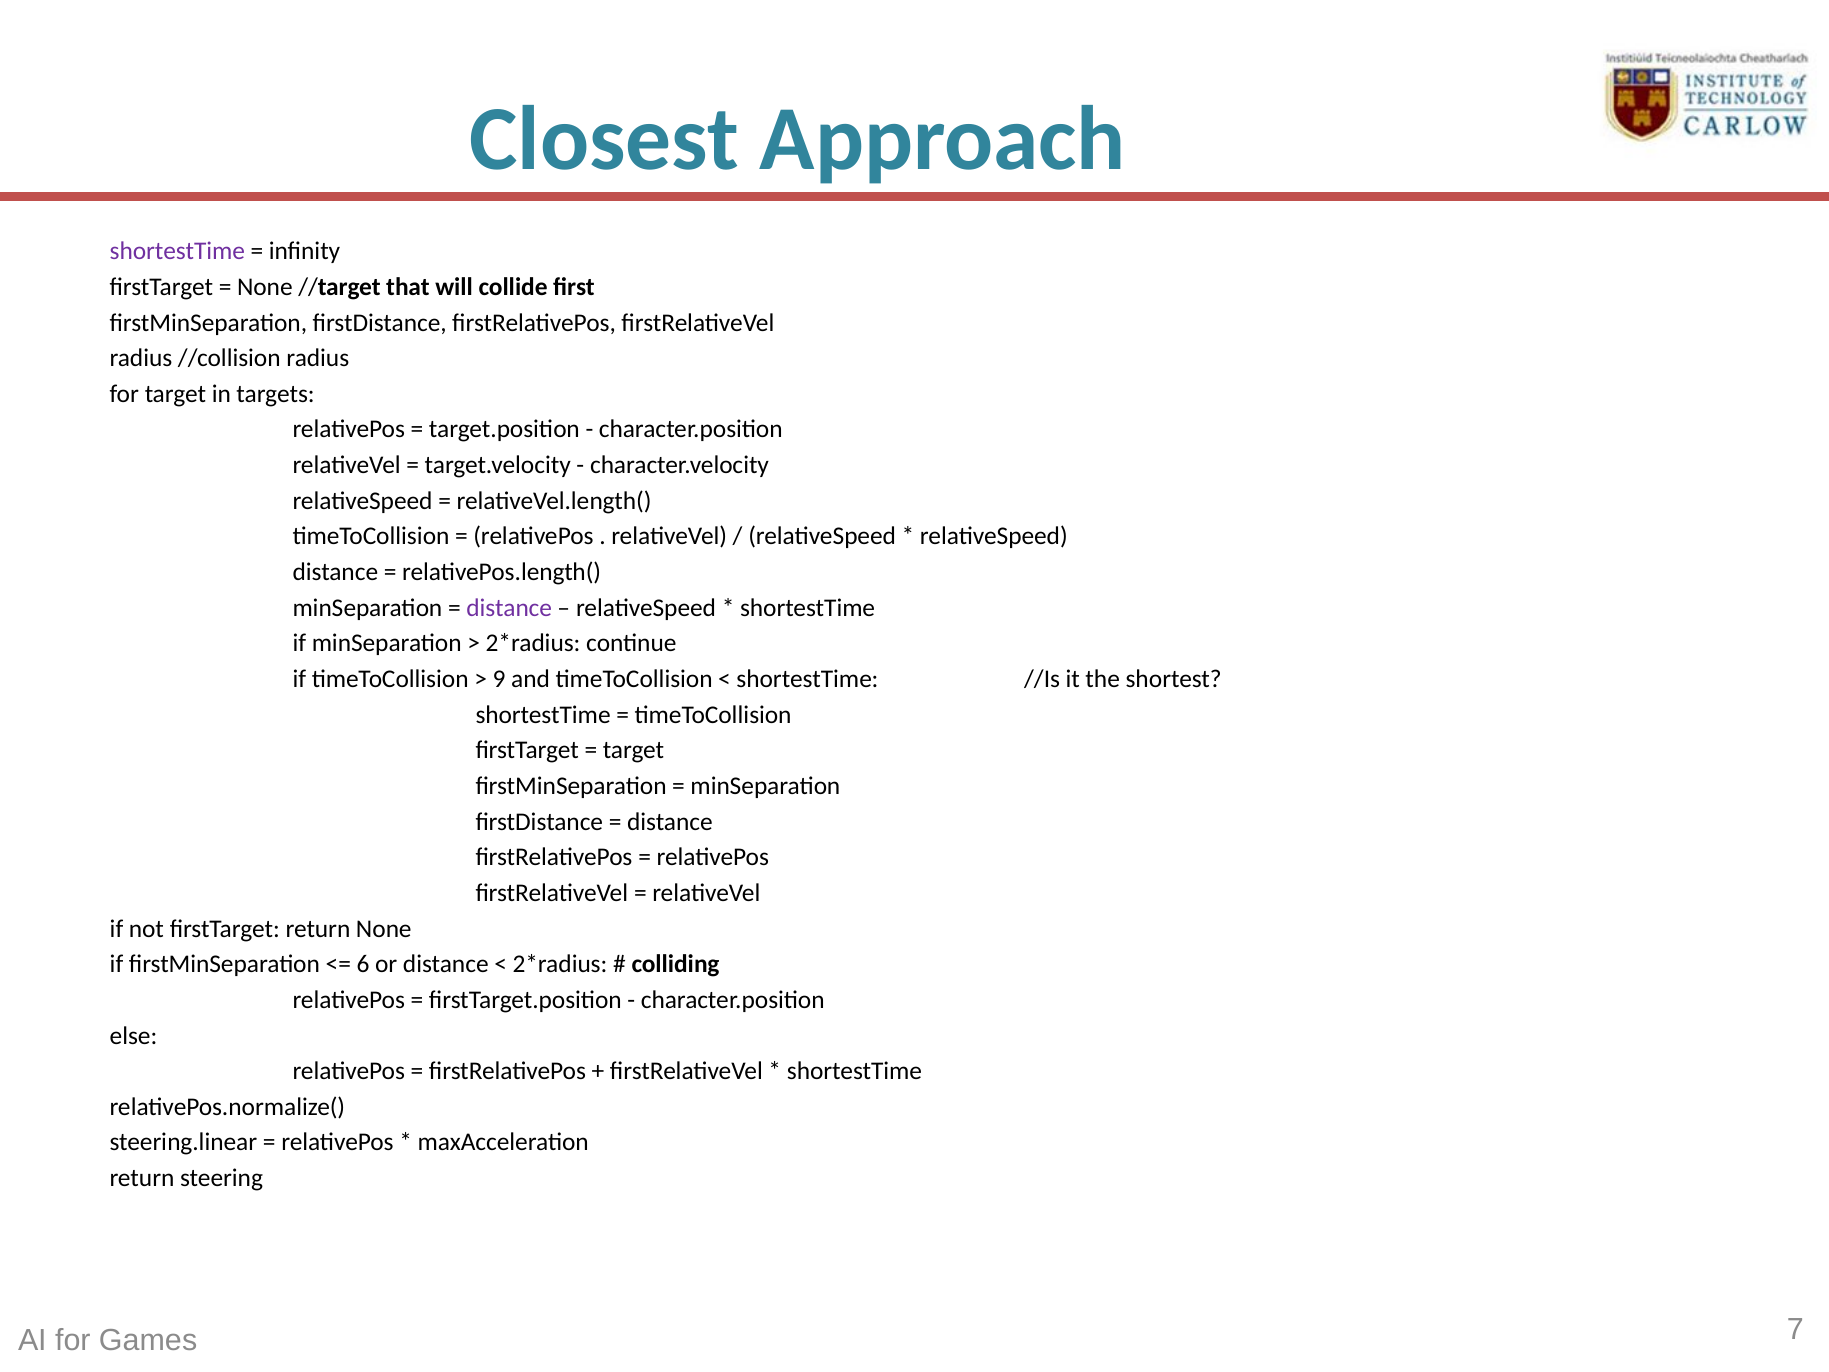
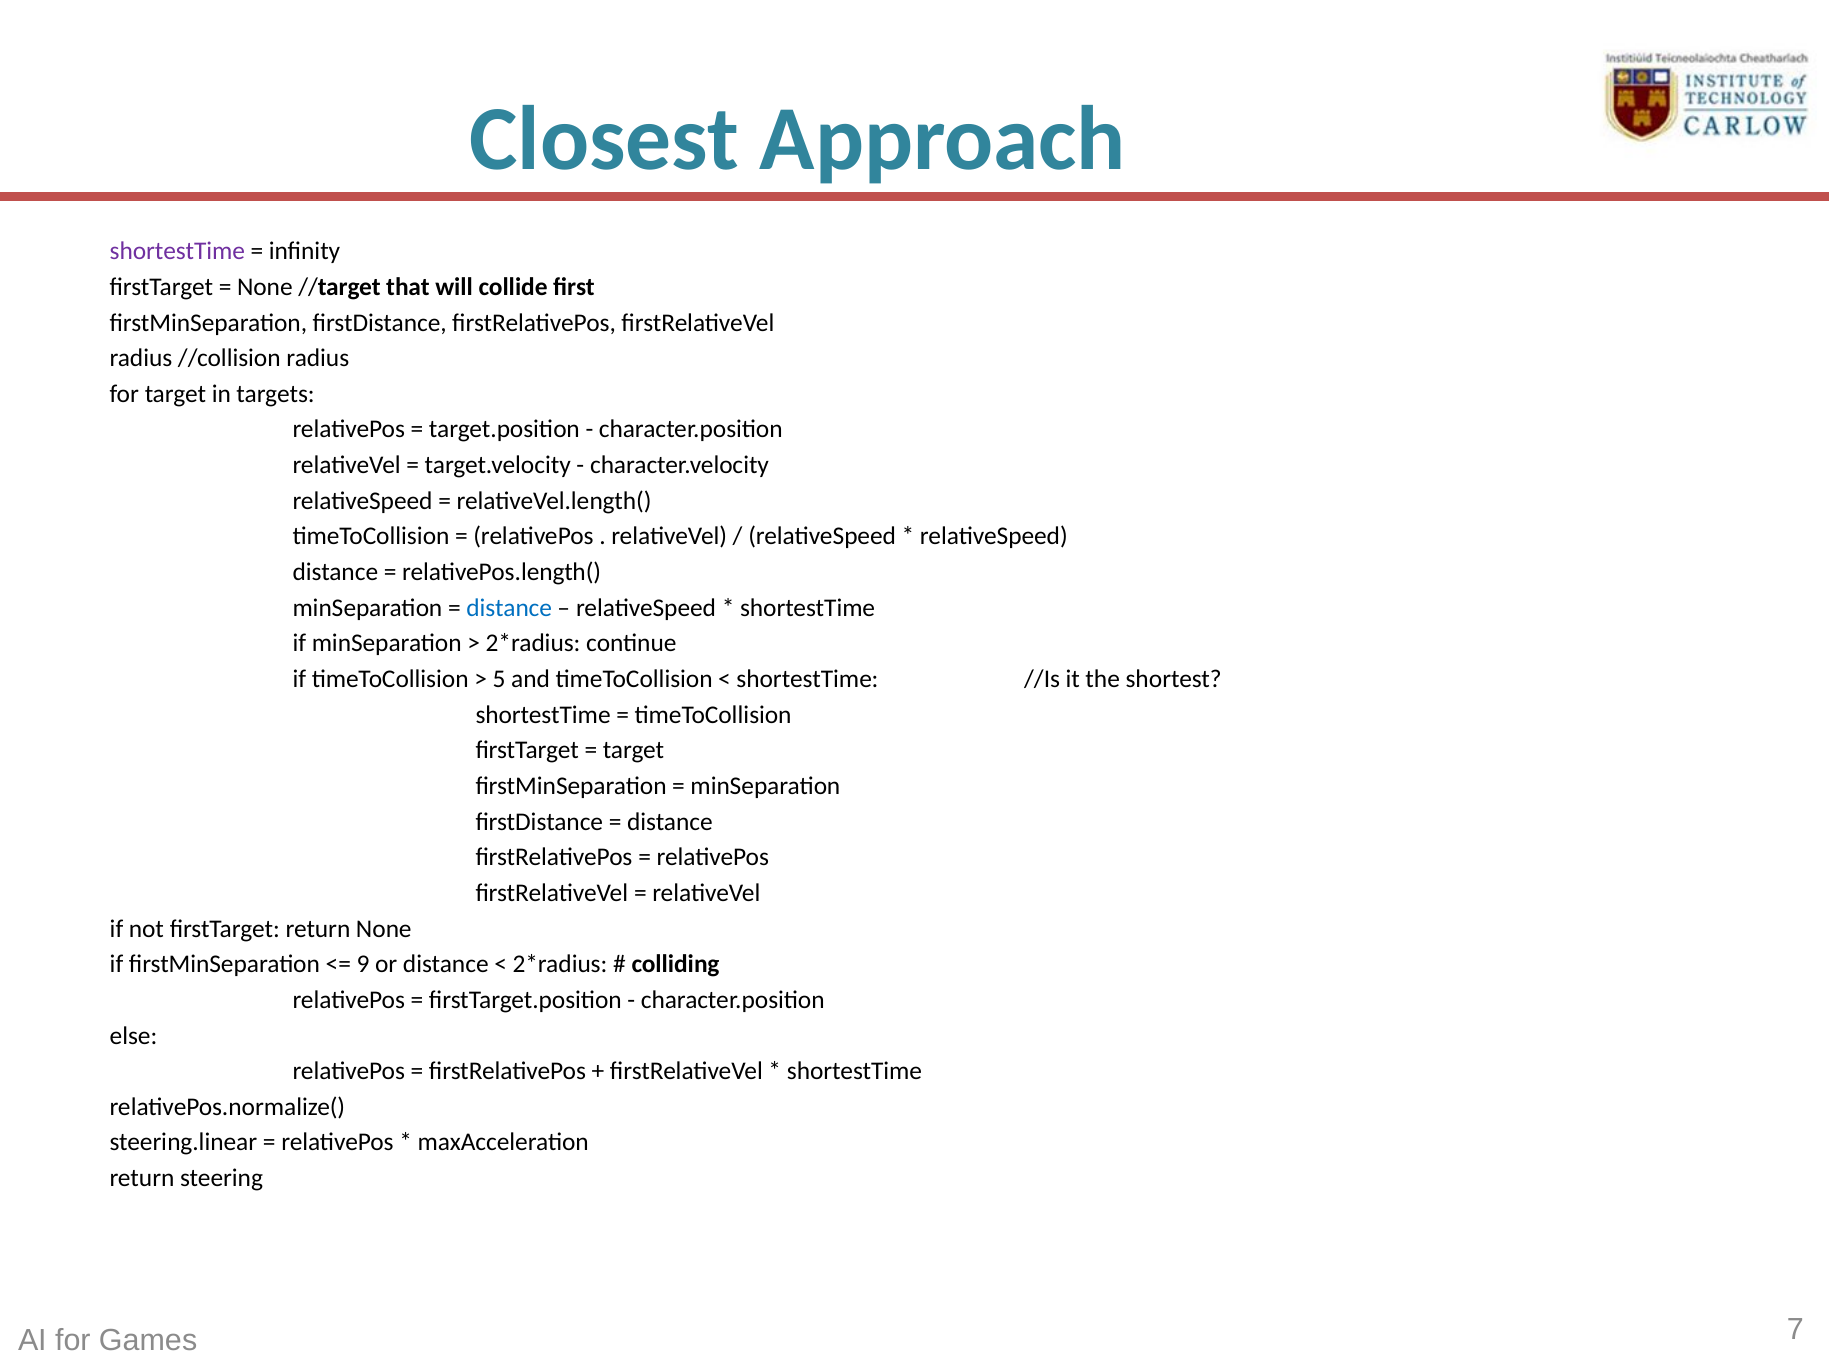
distance at (509, 608) colour: purple -> blue
9: 9 -> 5
6: 6 -> 9
